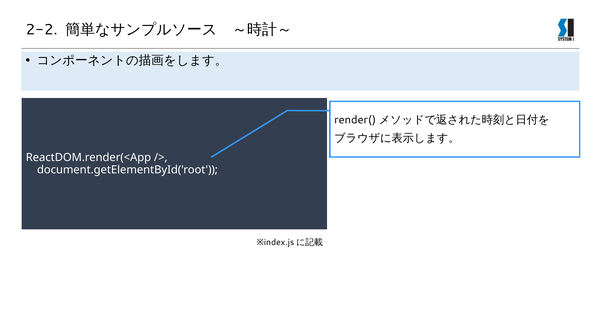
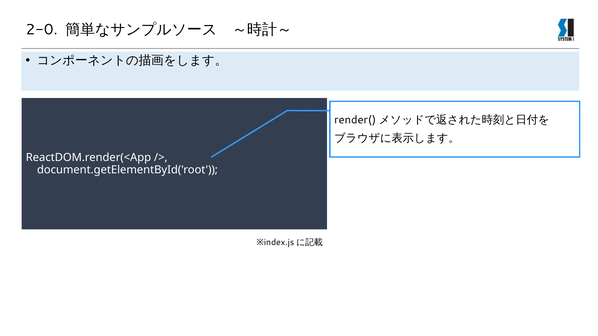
2-2: 2-2 -> 2-0
